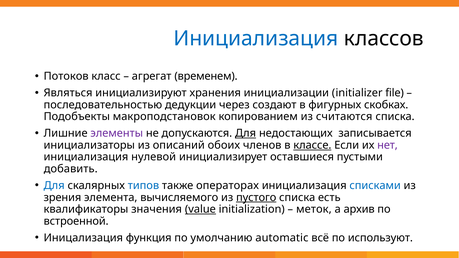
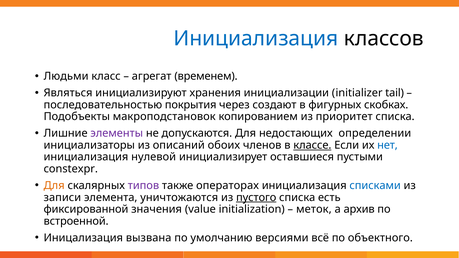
Потоков: Потоков -> Людьми
file: file -> tail
дедукции: дедукции -> покрытия
считаются: считаются -> приоритет
Для at (246, 133) underline: present -> none
записывается: записывается -> определении
нет colour: purple -> blue
добавить: добавить -> constexpr
Для at (54, 186) colour: blue -> orange
типов colour: blue -> purple
зрения: зрения -> записи
вычисляемого: вычисляемого -> уничтожаются
квалификаторы: квалификаторы -> фиксированной
value underline: present -> none
функция: функция -> вызвана
automatic: automatic -> версиями
используют: используют -> объектного
